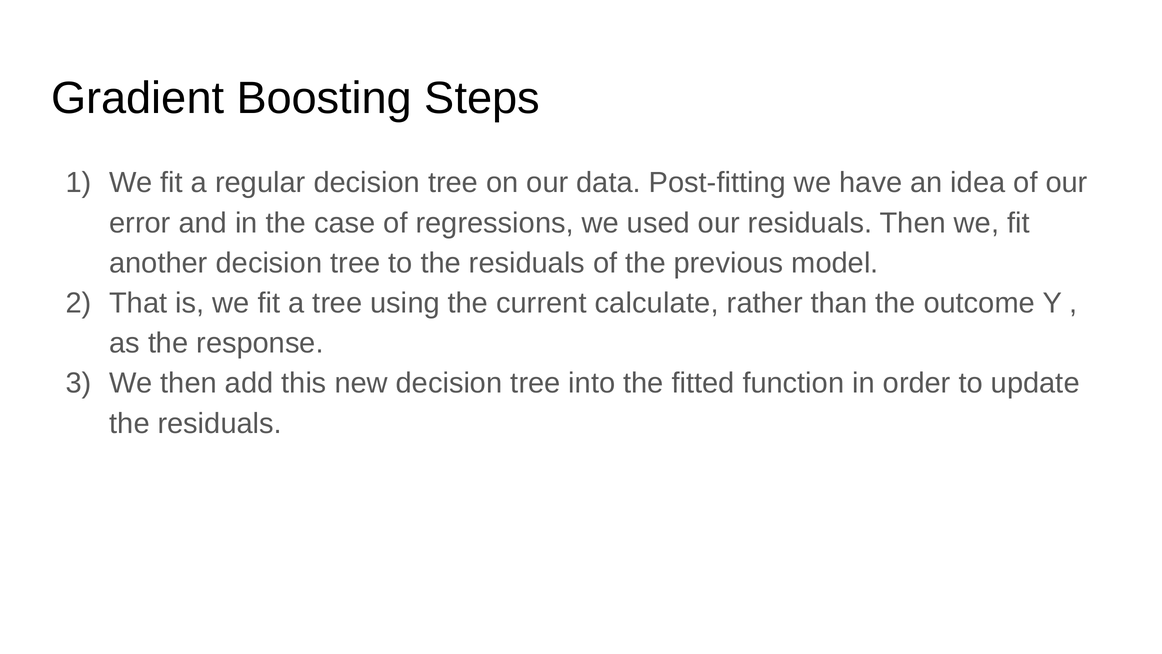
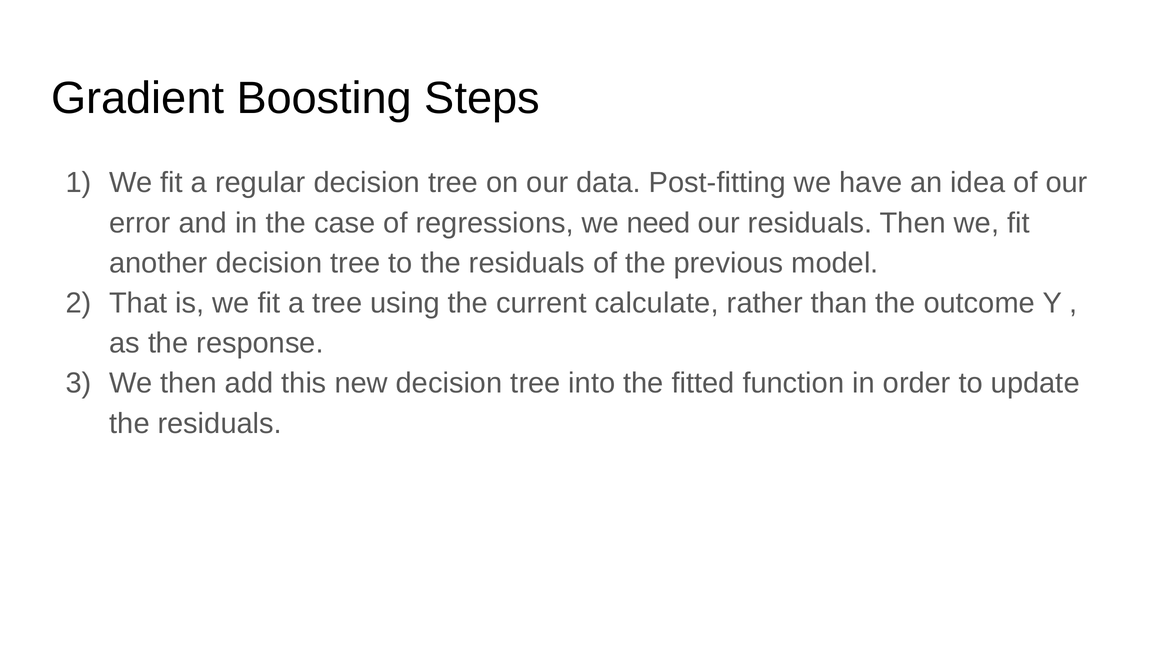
used: used -> need
